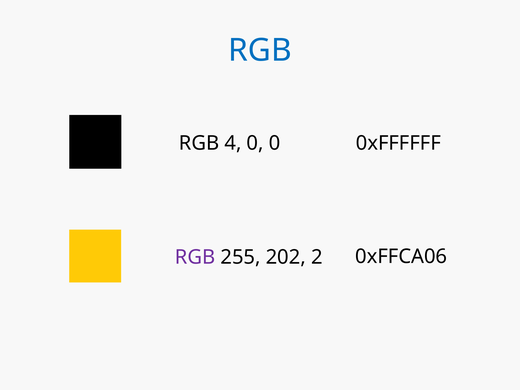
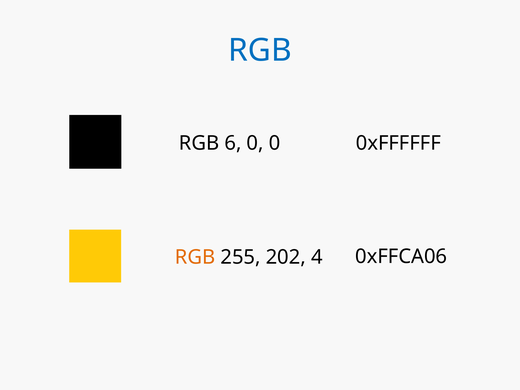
4: 4 -> 6
RGB at (195, 257) colour: purple -> orange
2: 2 -> 4
